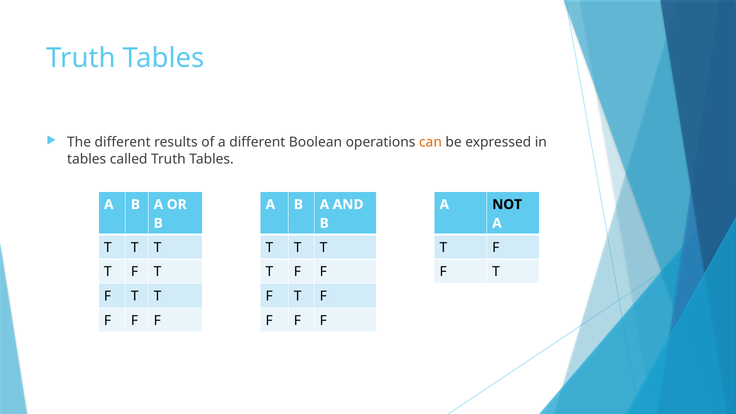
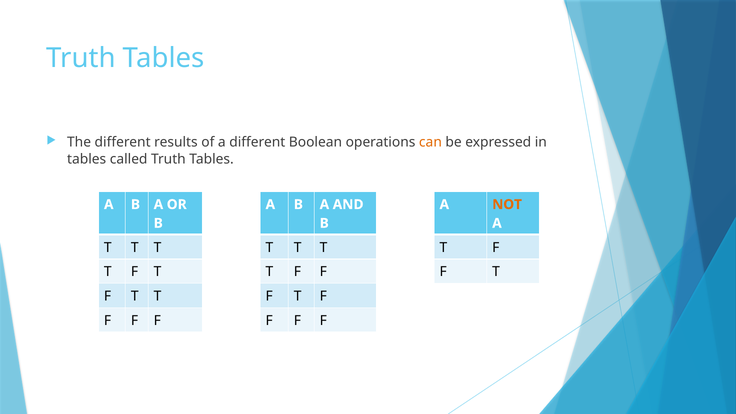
NOT colour: black -> orange
